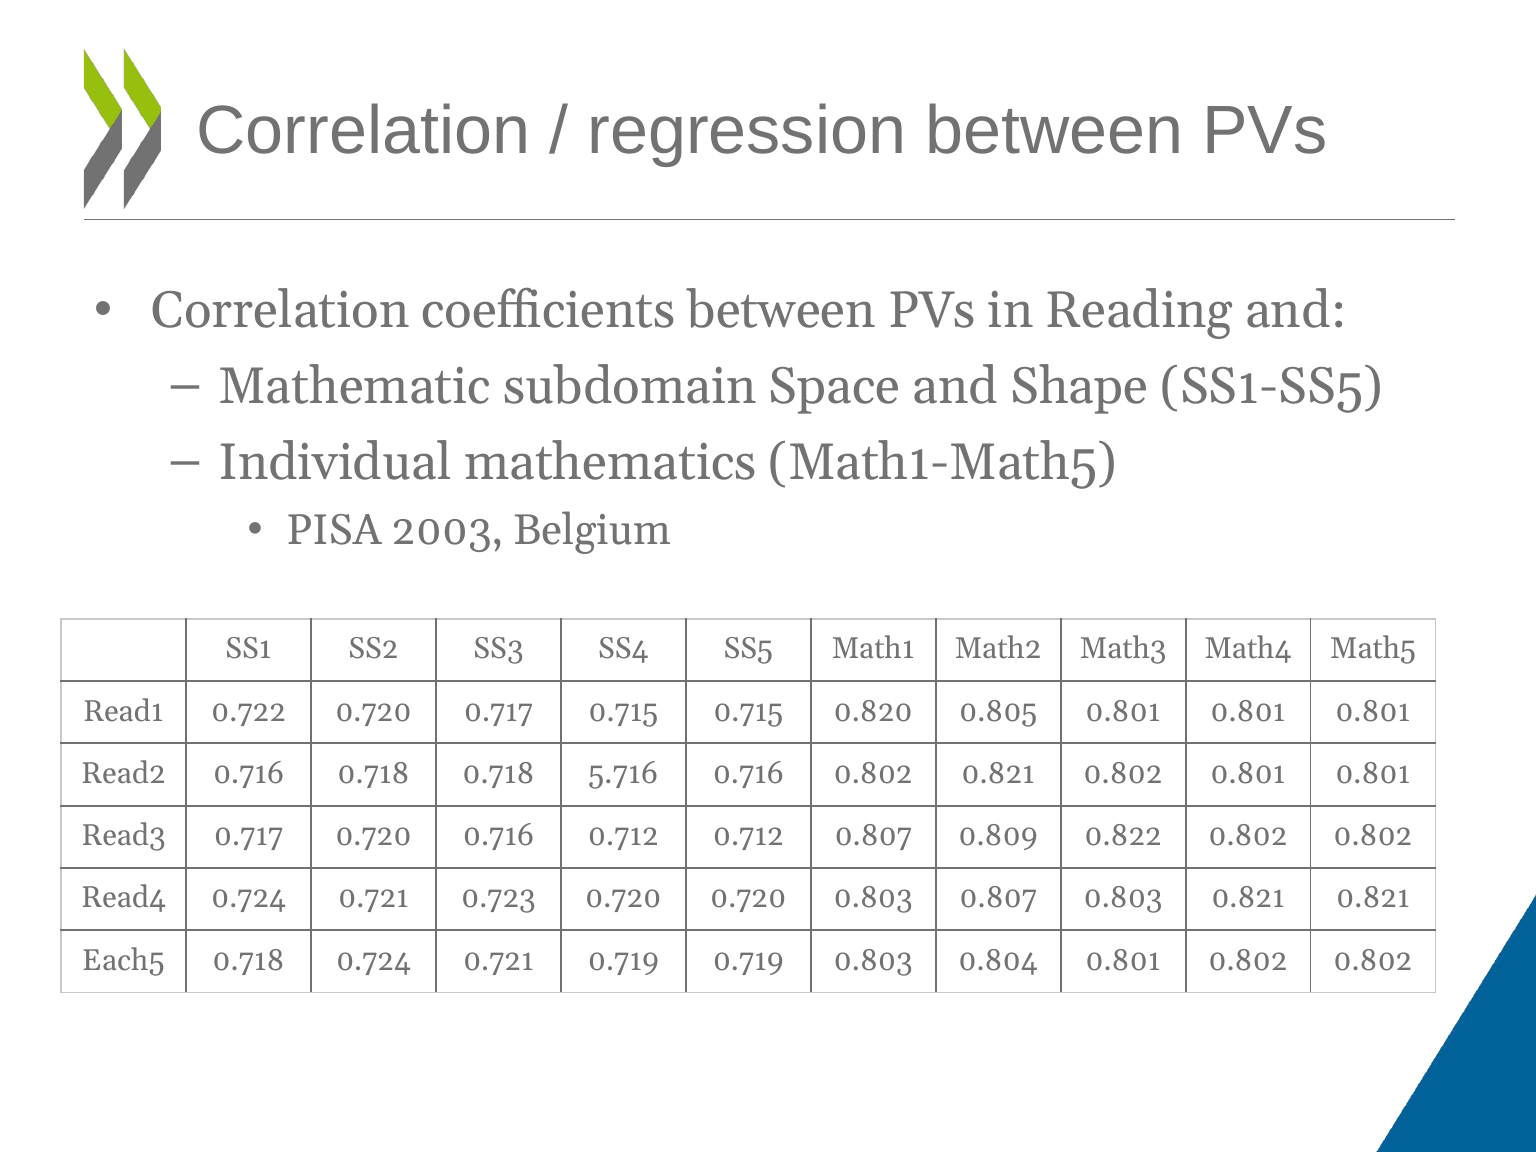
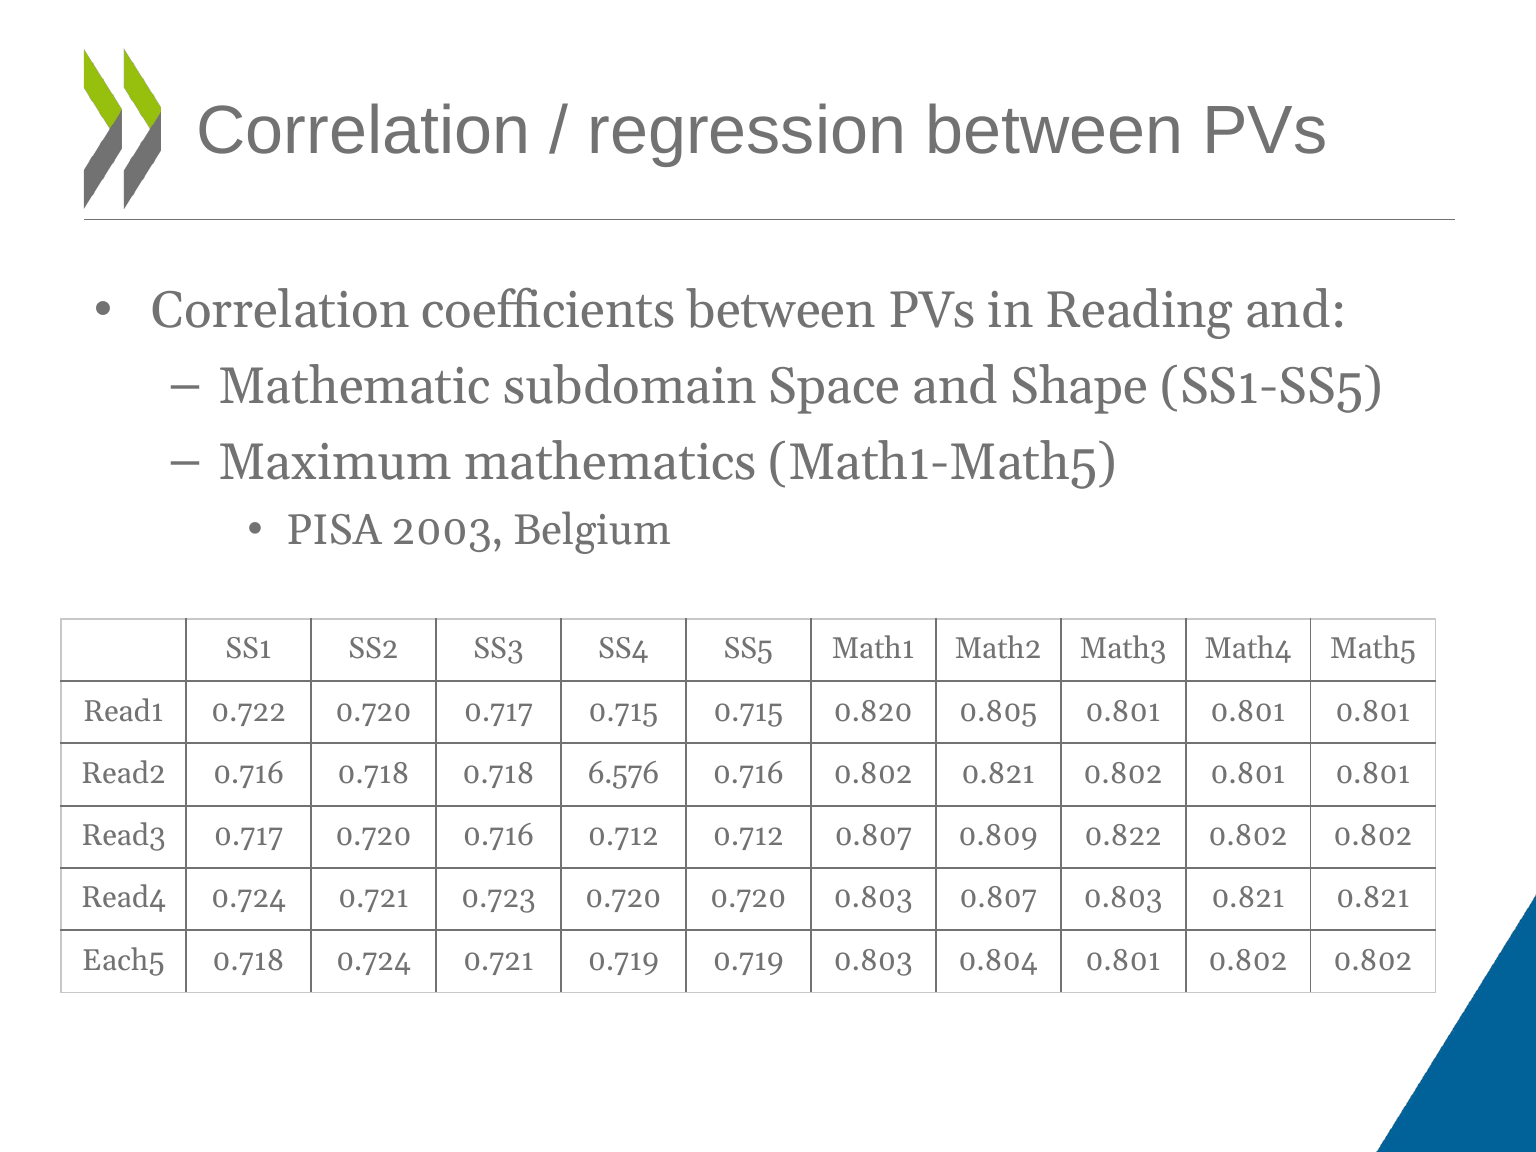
Individual: Individual -> Maximum
5.716: 5.716 -> 6.576
